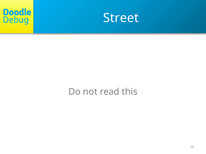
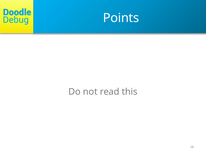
Street: Street -> Points
